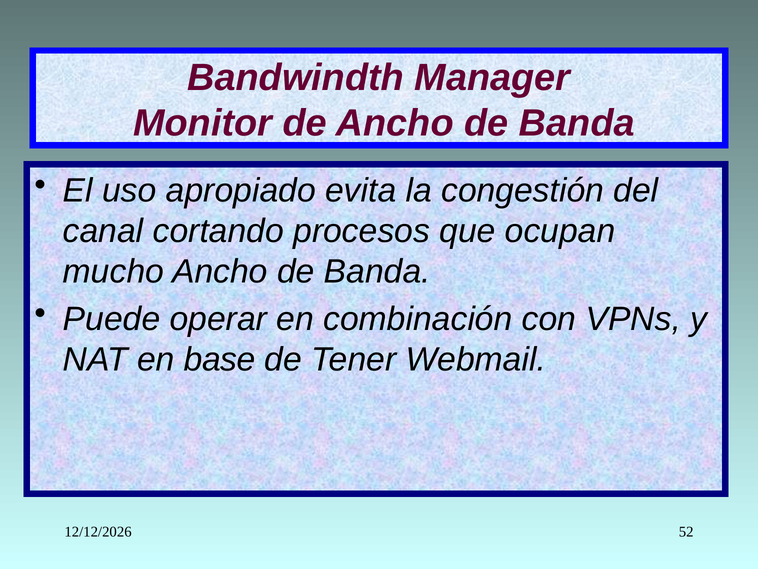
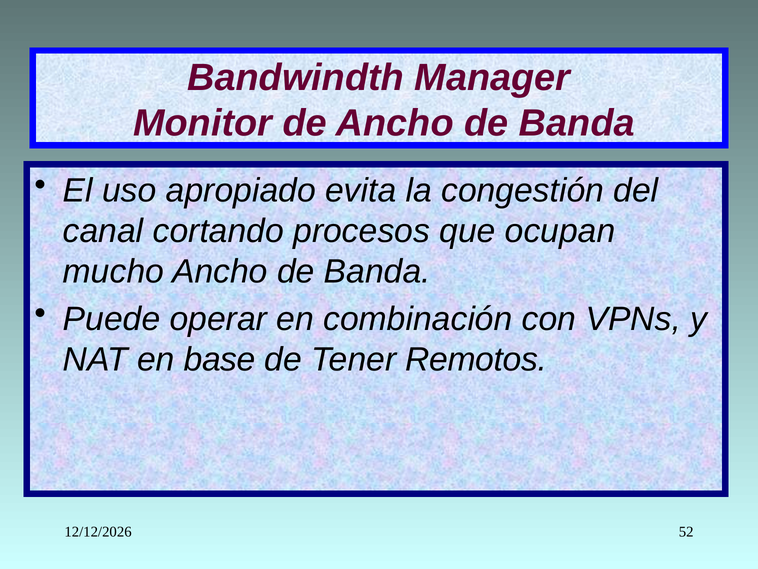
Webmail: Webmail -> Remotos
